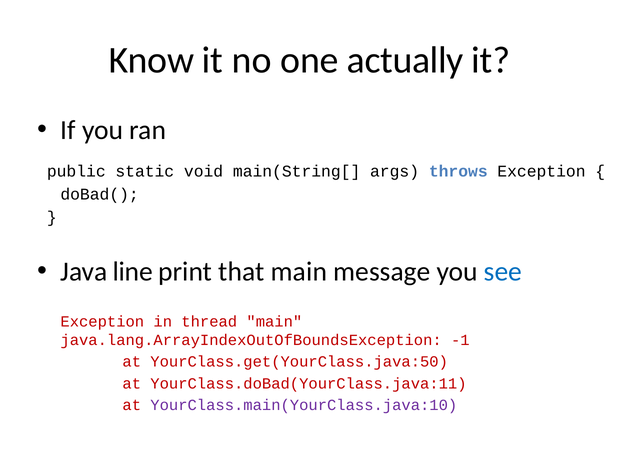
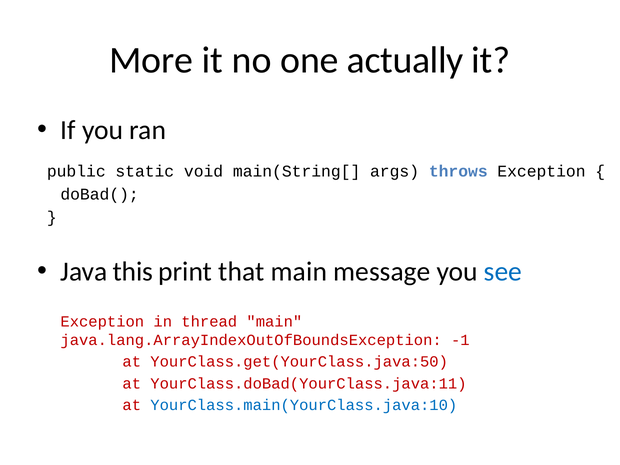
Know: Know -> More
line: line -> this
YourClass.main(YourClass.java:10 colour: purple -> blue
